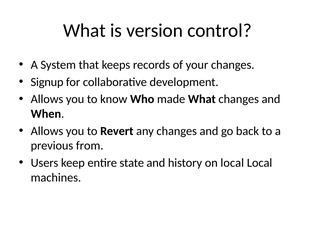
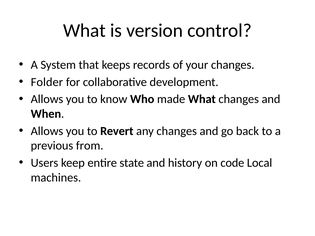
Signup: Signup -> Folder
on local: local -> code
